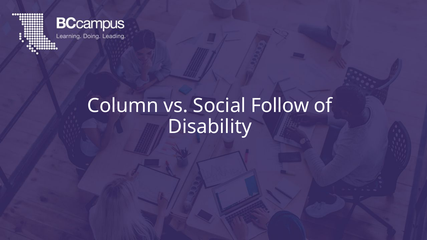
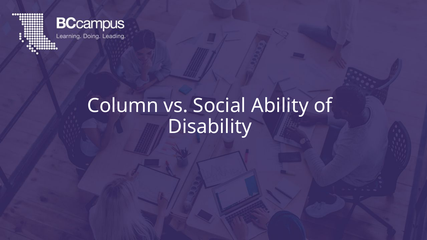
Follow: Follow -> Ability
